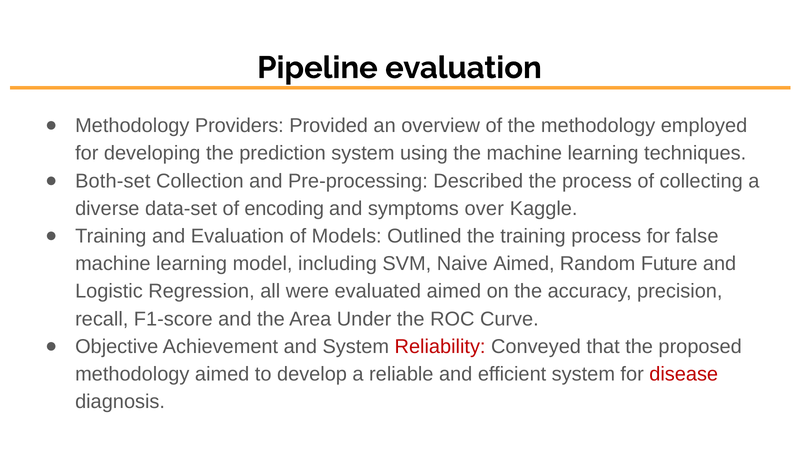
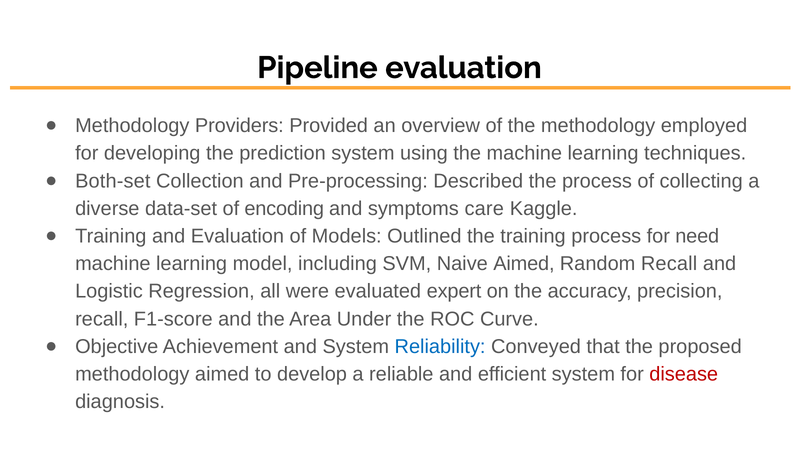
over: over -> care
false: false -> need
Random Future: Future -> Recall
evaluated aimed: aimed -> expert
Reliability colour: red -> blue
